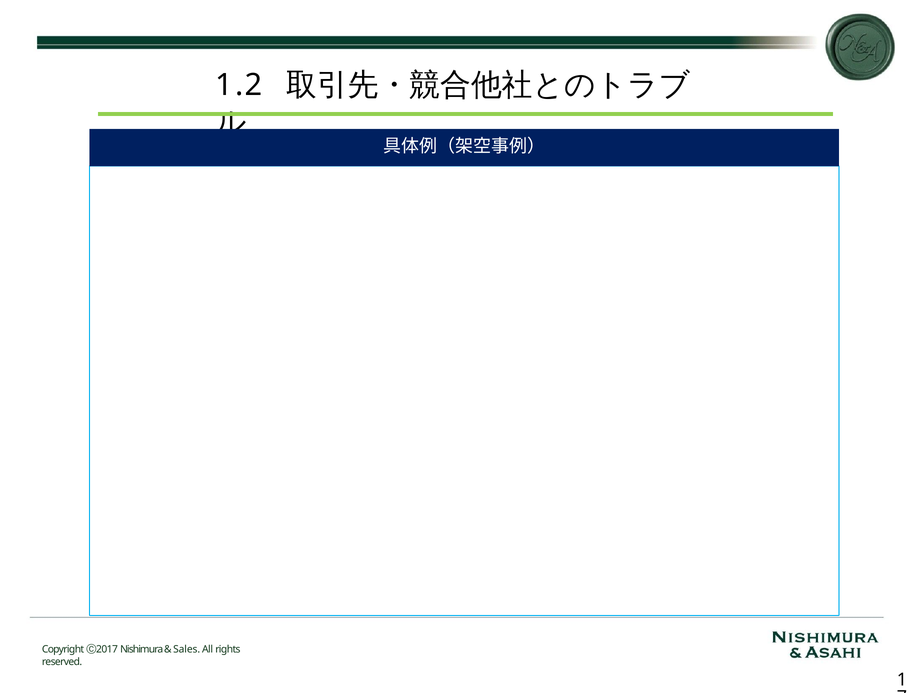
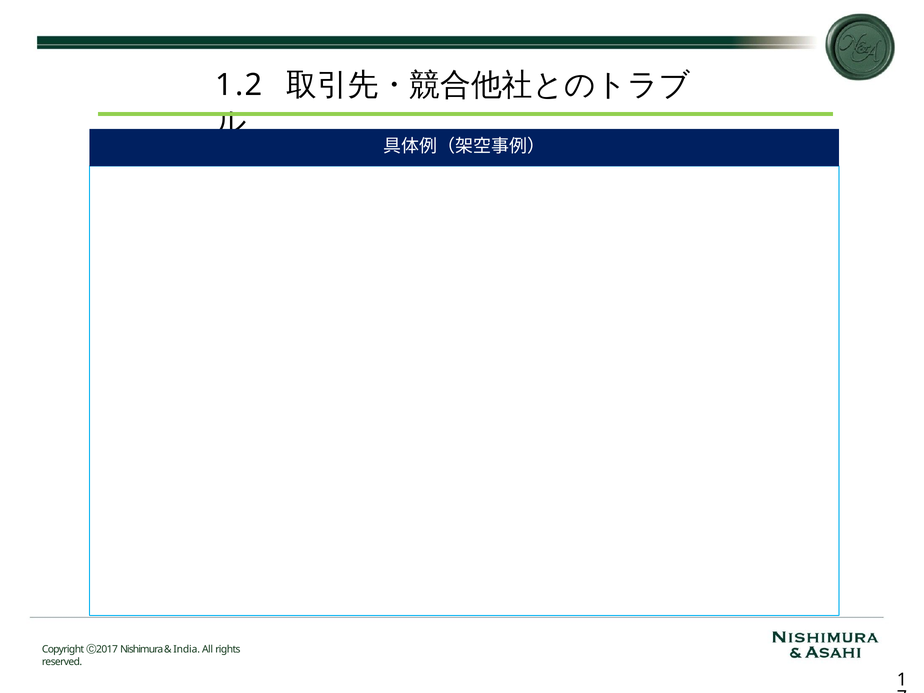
Sales: Sales -> India
